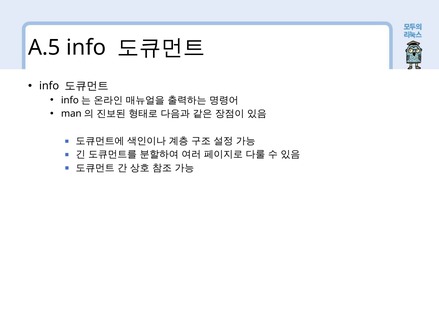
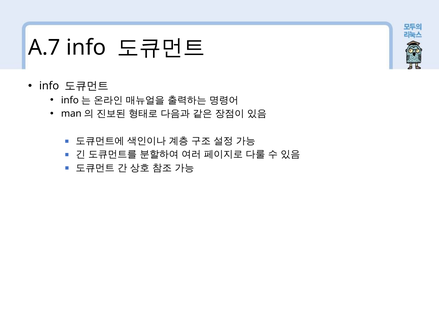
A.5: A.5 -> A.7
